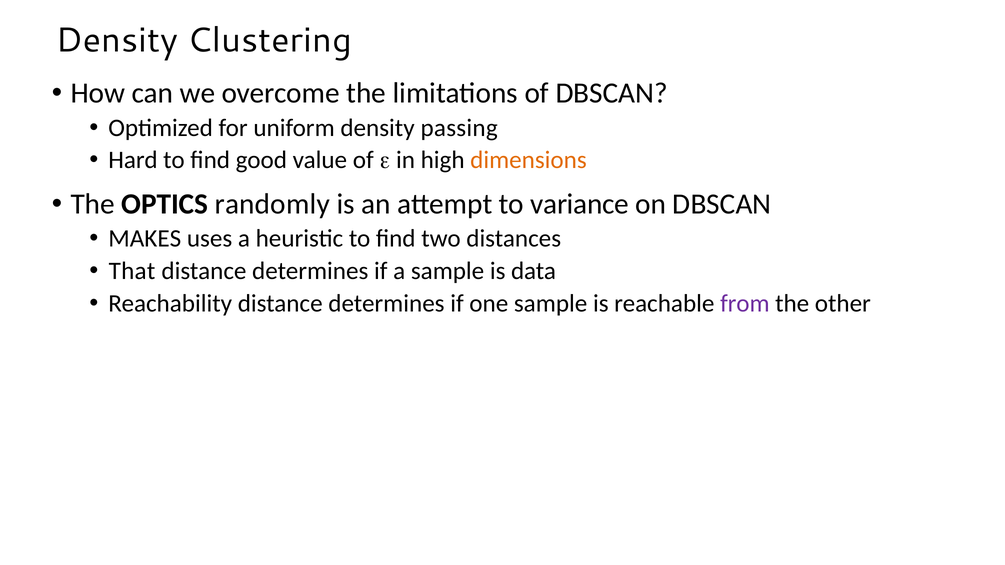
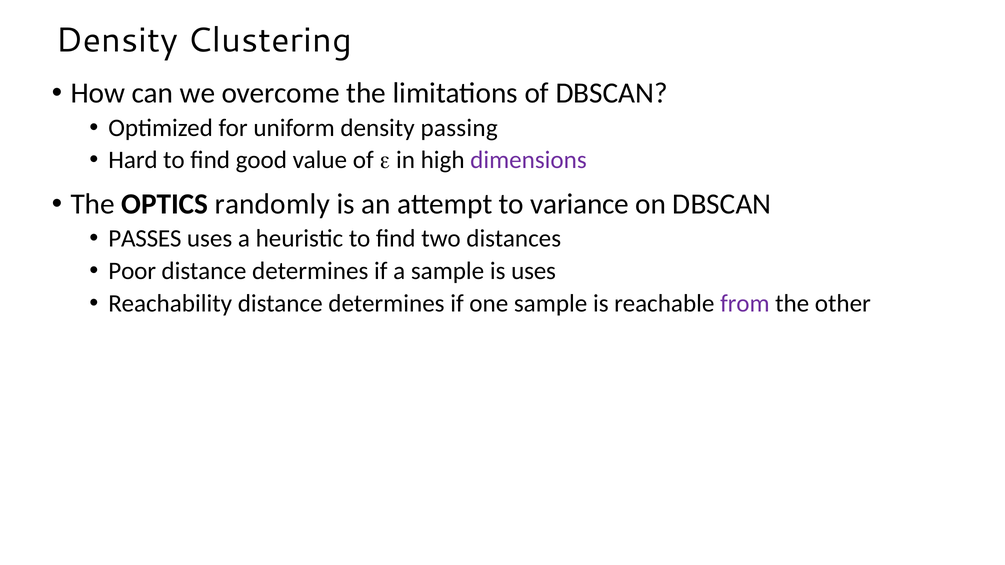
dimensions colour: orange -> purple
MAKES: MAKES -> PASSES
That: That -> Poor
is data: data -> uses
